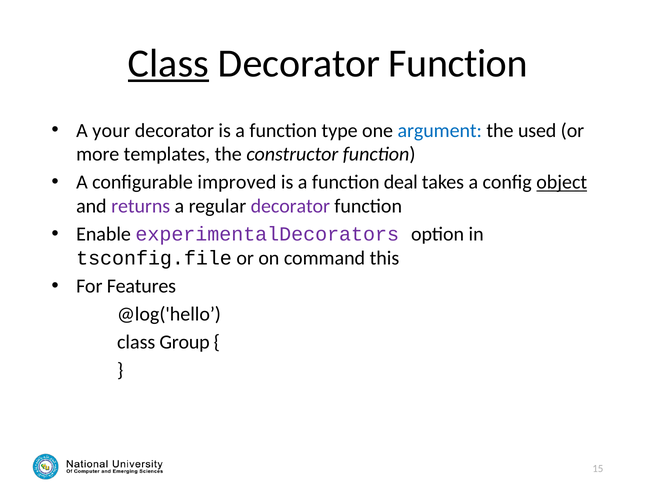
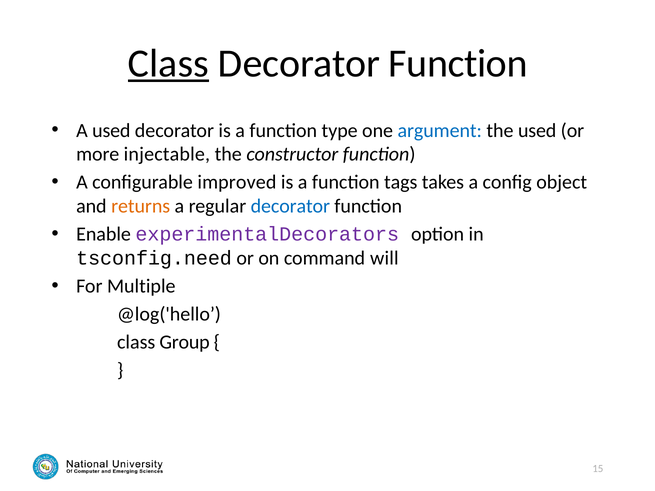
A your: your -> used
templates: templates -> injectable
deal: deal -> tags
object underline: present -> none
returns colour: purple -> orange
decorator at (290, 206) colour: purple -> blue
tsconfig.file: tsconfig.file -> tsconfig.need
this: this -> will
Features: Features -> Multiple
